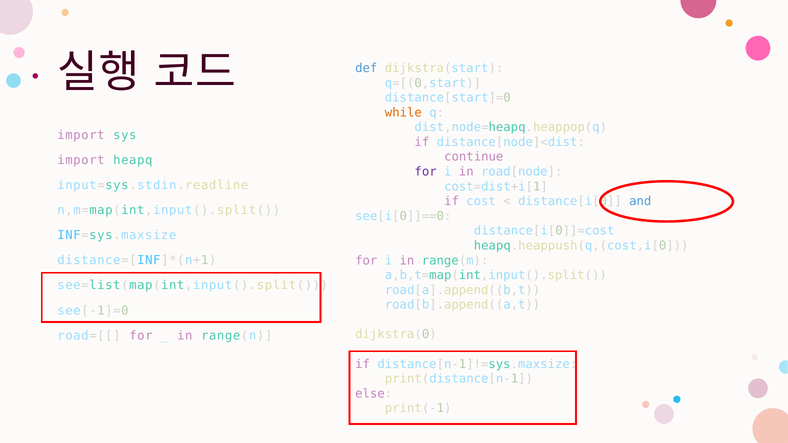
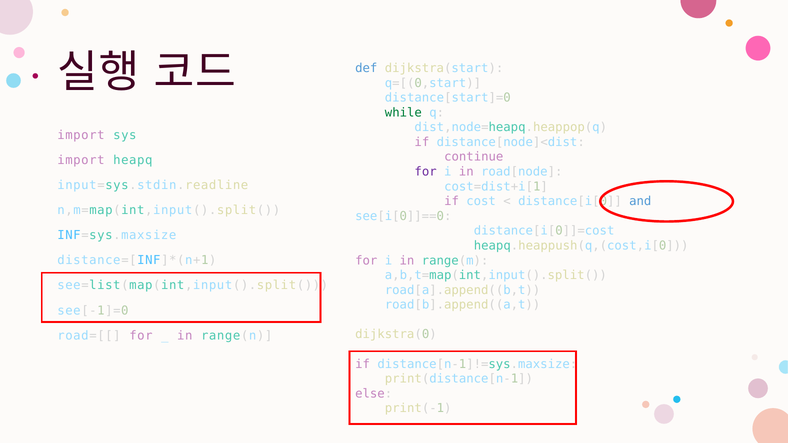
while colour: orange -> green
